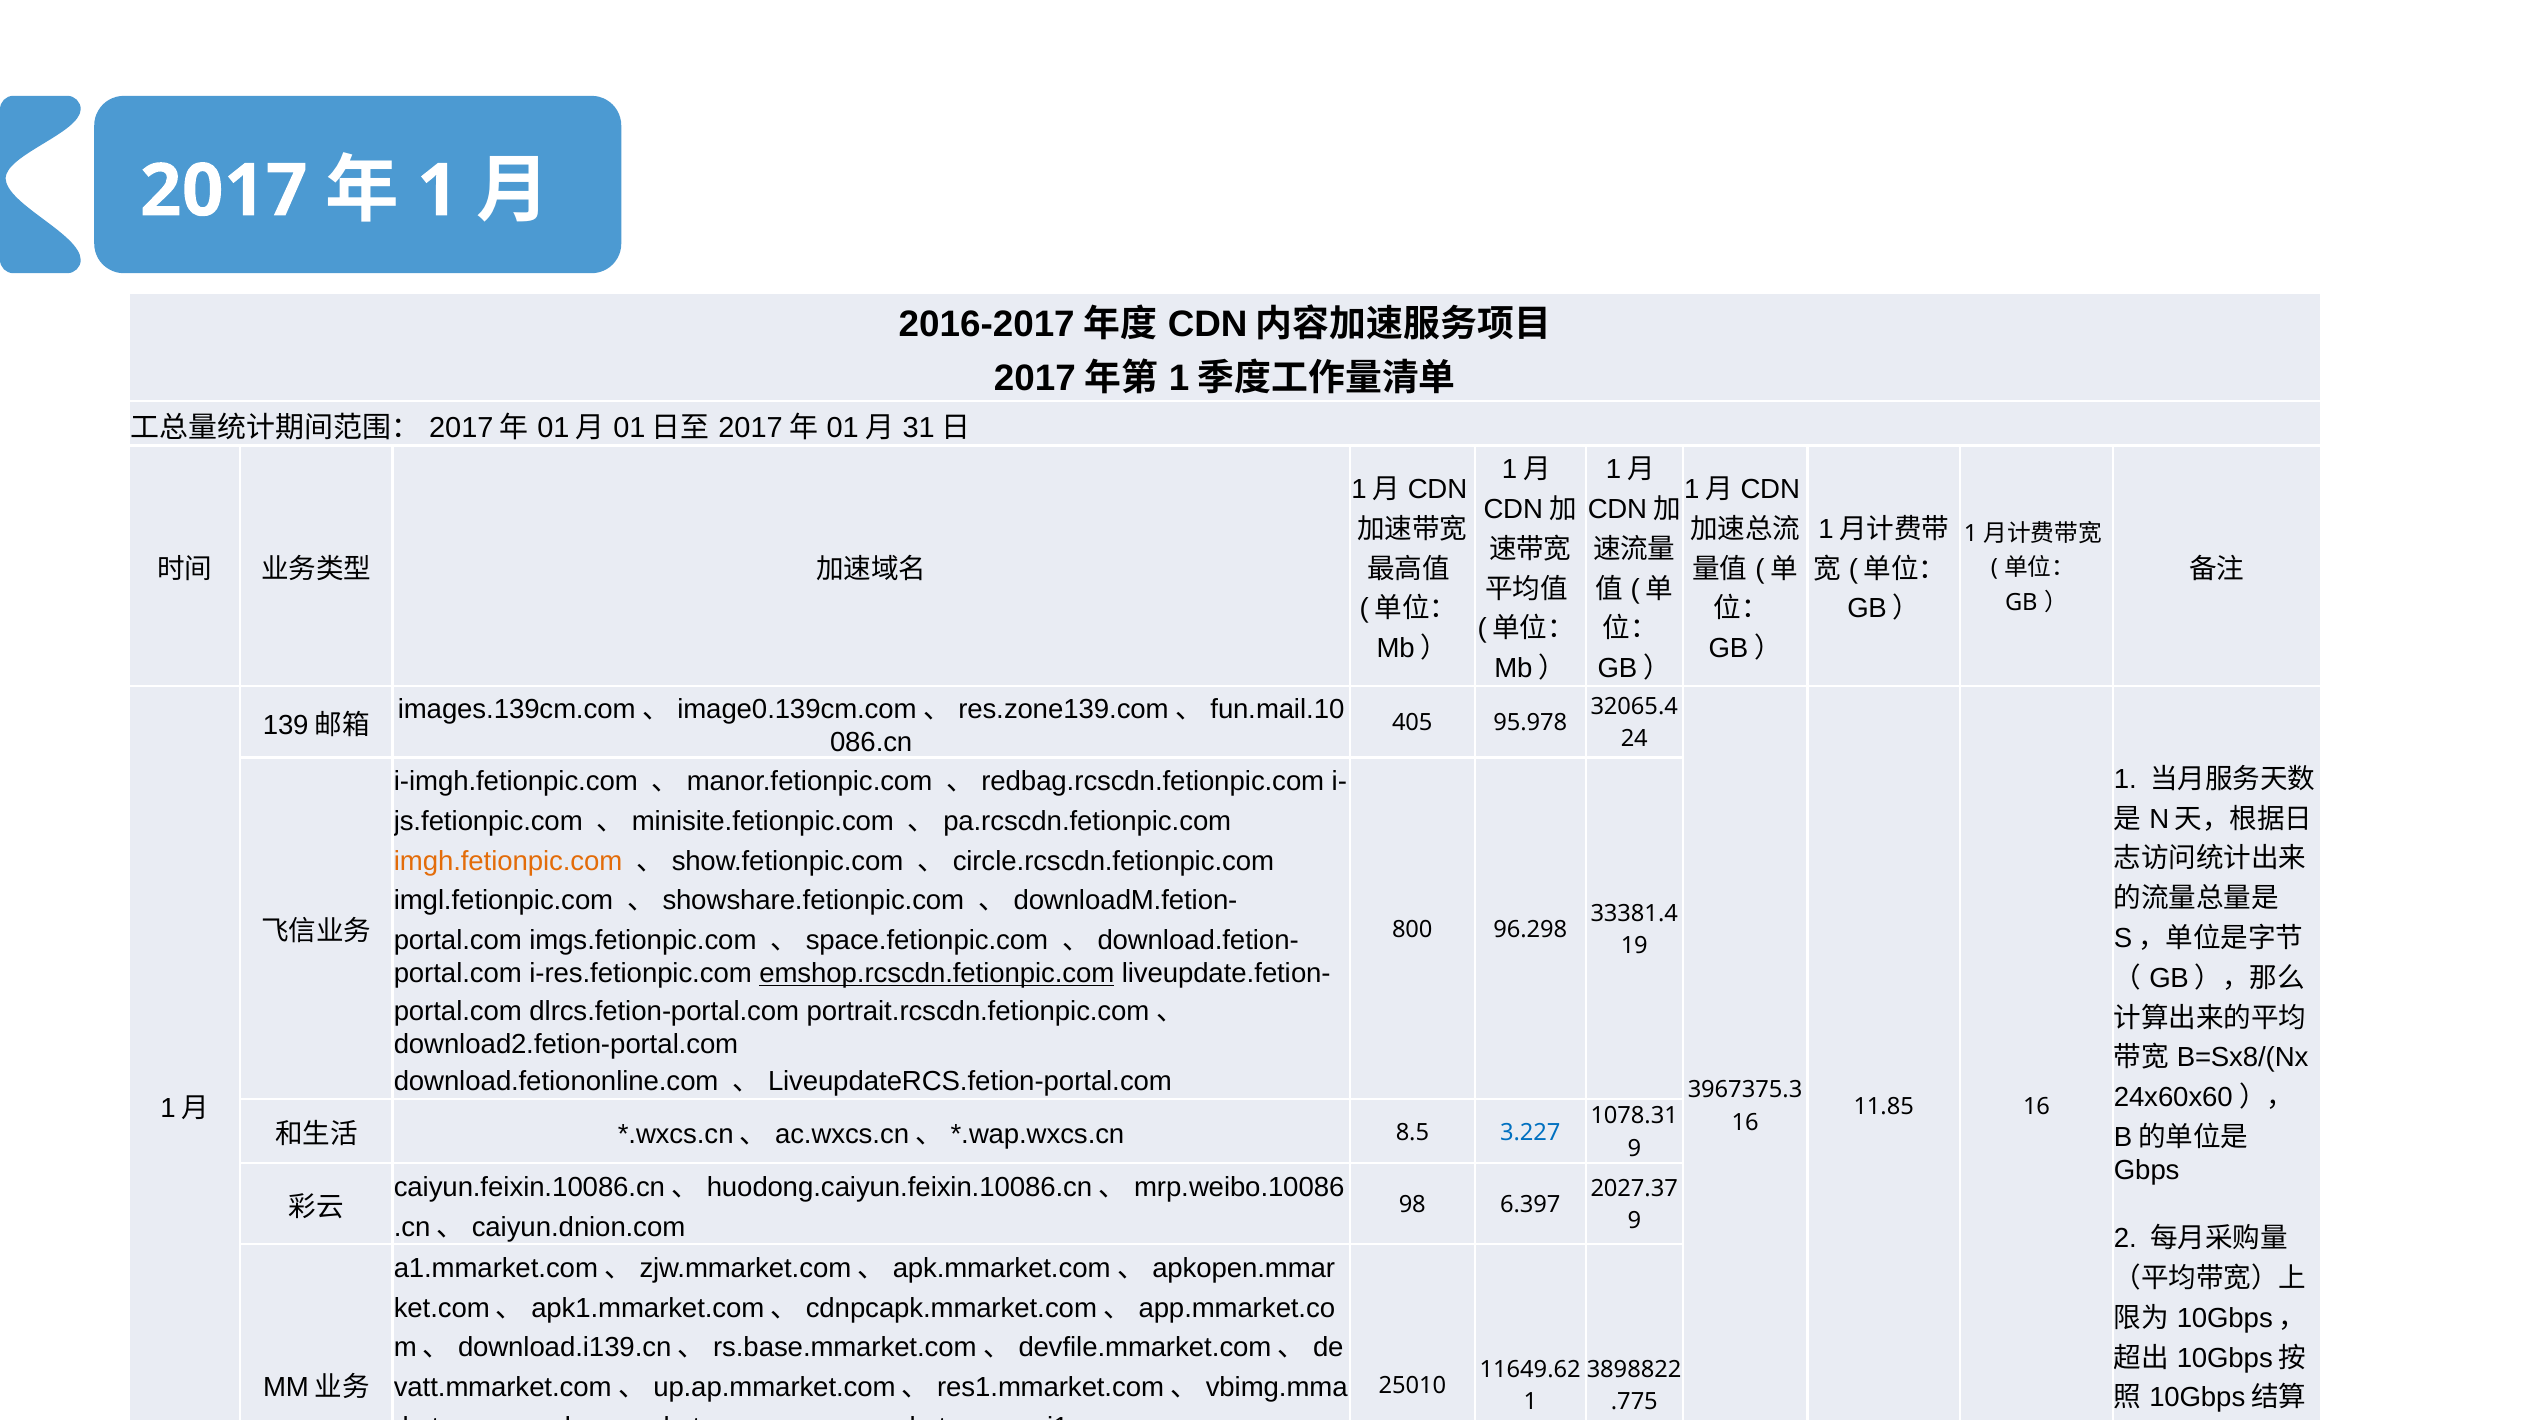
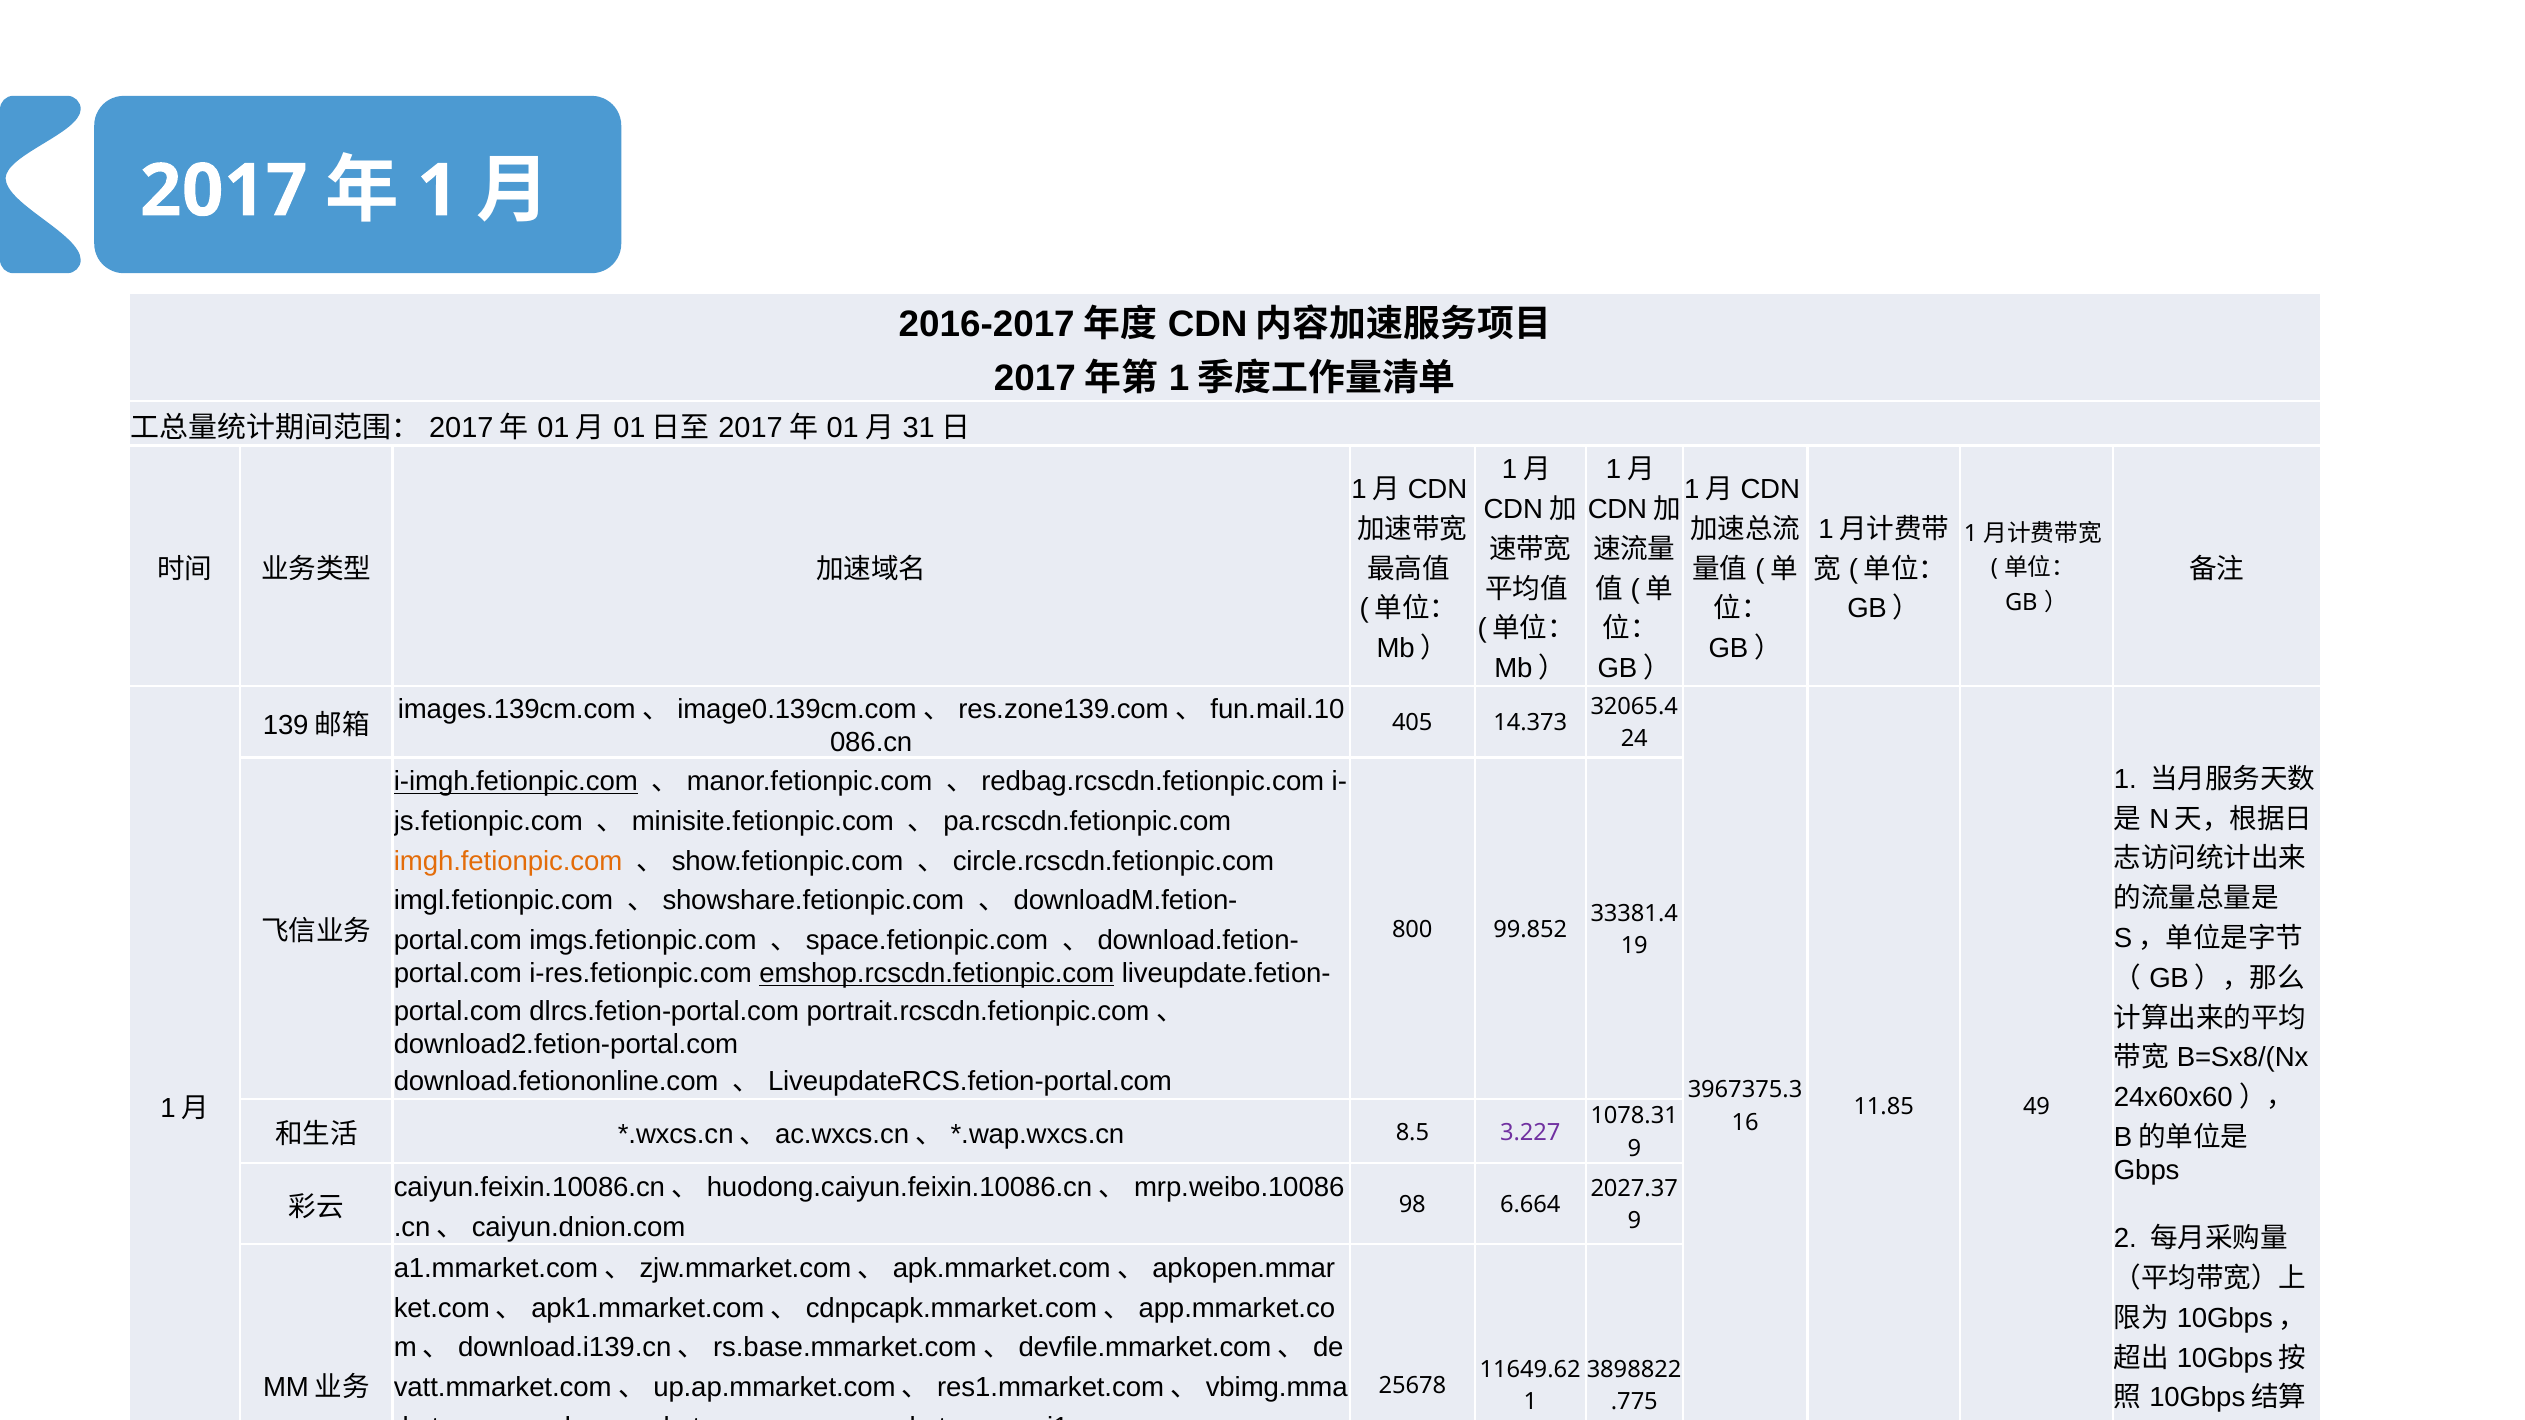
95.978: 95.978 -> 14.373
i-imgh.fetionpic.com underline: none -> present
96.298: 96.298 -> 99.852
11.85 16: 16 -> 49
3.227 colour: blue -> purple
6.397: 6.397 -> 6.664
25010: 25010 -> 25678
